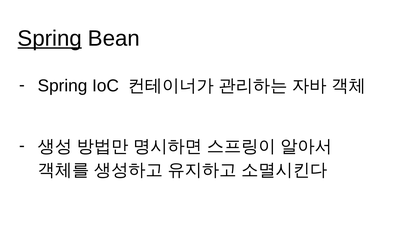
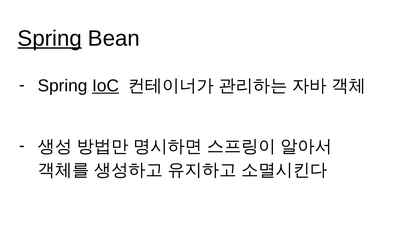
IoC underline: none -> present
